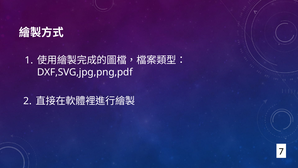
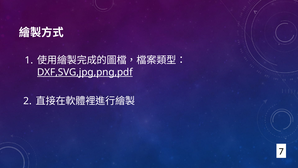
DXF,SVG,jpg,png,pdf underline: none -> present
